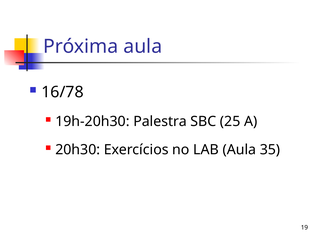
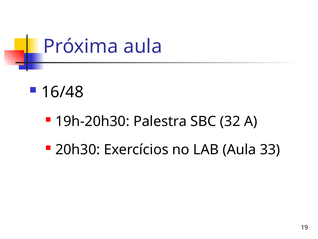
16/78: 16/78 -> 16/48
25: 25 -> 32
35: 35 -> 33
